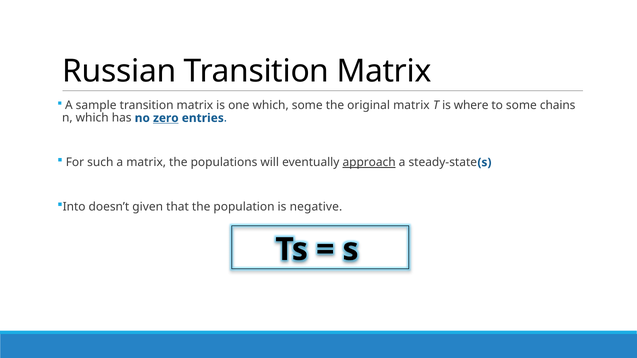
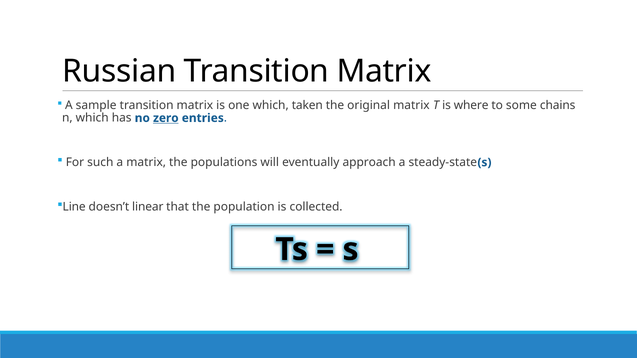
which some: some -> taken
approach underline: present -> none
Into: Into -> Line
given: given -> linear
negative: negative -> collected
